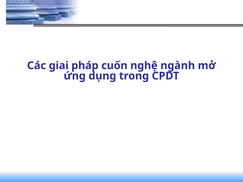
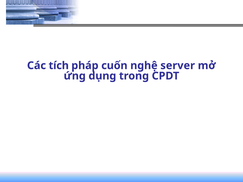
giai: giai -> tích
ngành: ngành -> server
